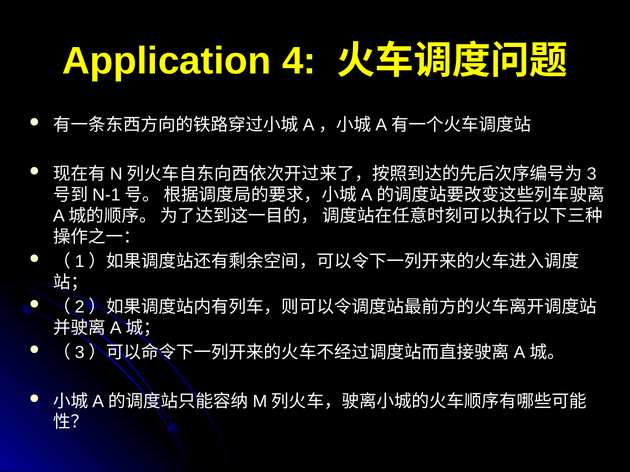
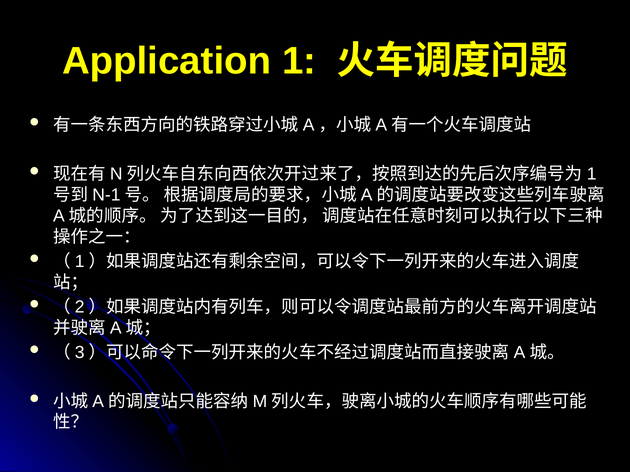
Application 4: 4 -> 1
3 at (592, 174): 3 -> 1
